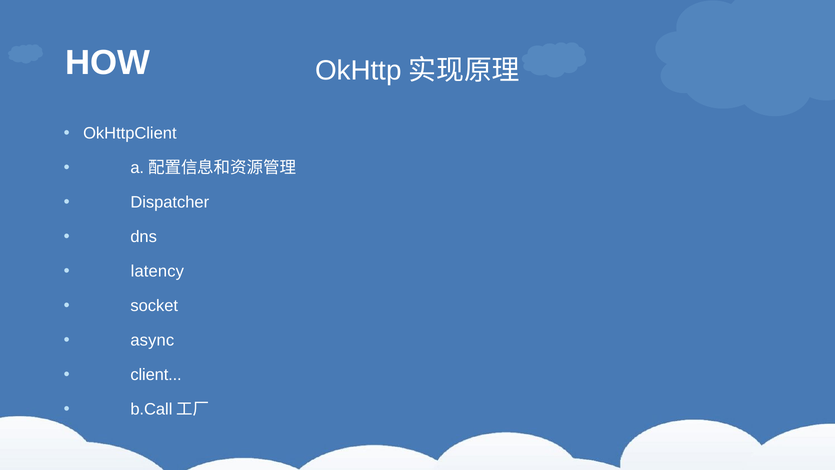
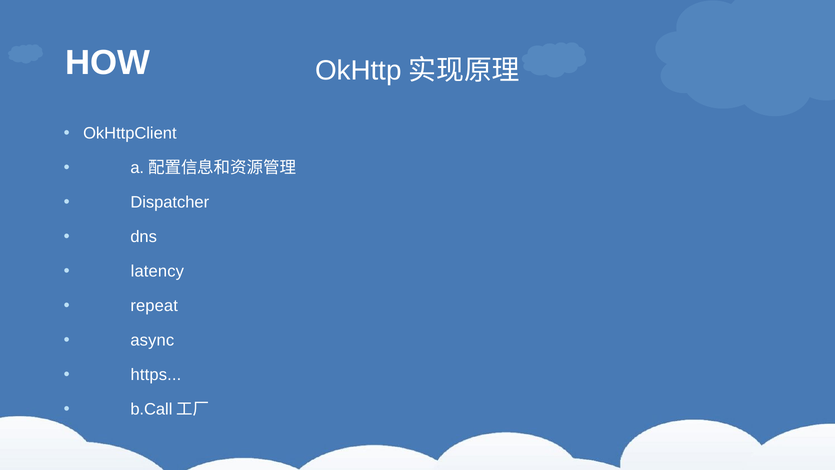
socket: socket -> repeat
client: client -> https
